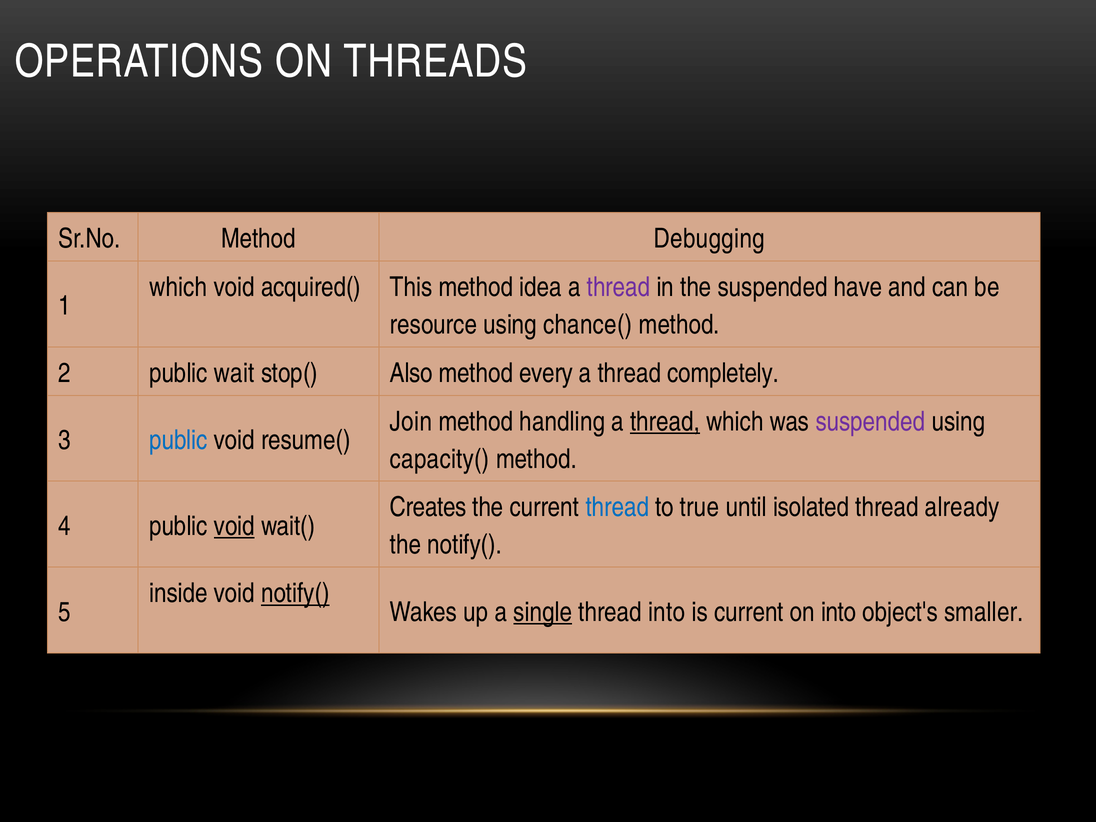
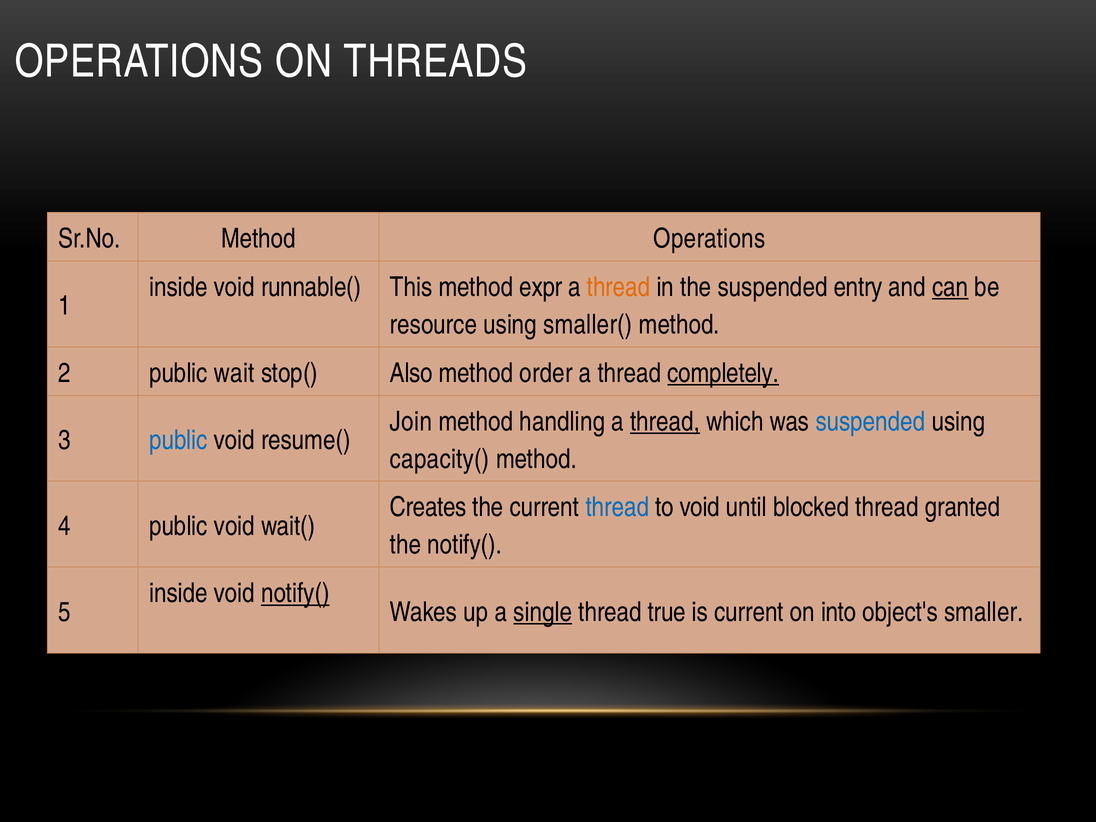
Method Debugging: Debugging -> Operations
which at (178, 287): which -> inside
acquired(: acquired( -> runnable(
idea: idea -> expr
thread at (619, 287) colour: purple -> orange
have: have -> entry
can underline: none -> present
chance(: chance( -> smaller(
every: every -> order
completely underline: none -> present
suspended at (870, 422) colour: purple -> blue
to true: true -> void
isolated: isolated -> blocked
already: already -> granted
void at (234, 526) underline: present -> none
thread into: into -> true
